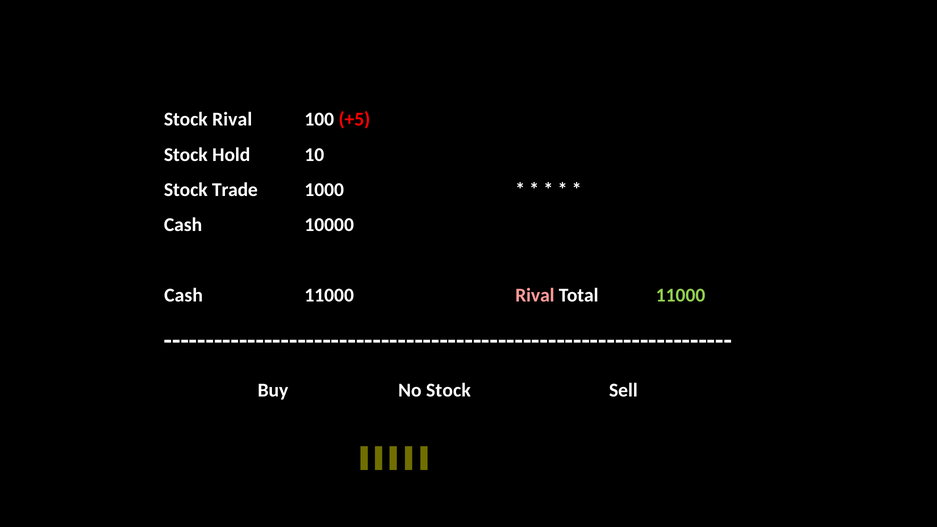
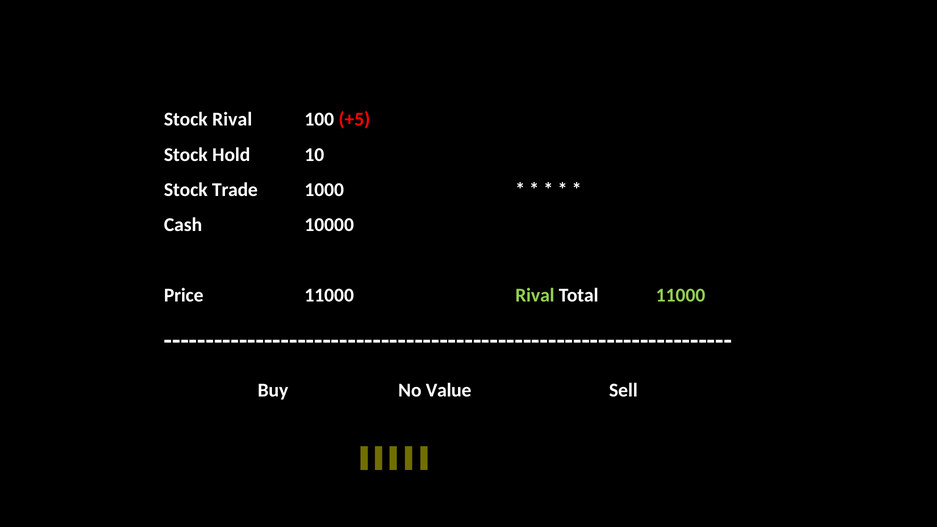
Cash at (184, 295): Cash -> Price
Rival at (535, 295) colour: pink -> light green
No Stock: Stock -> Value
